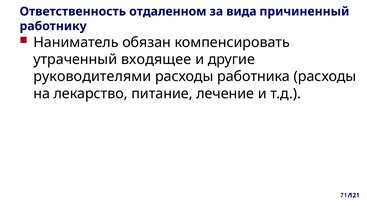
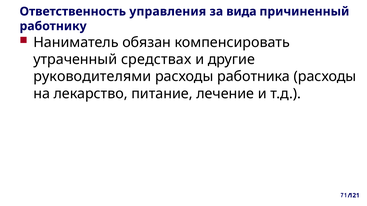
отдаленном: отдаленном -> управления
входящее: входящее -> средствах
